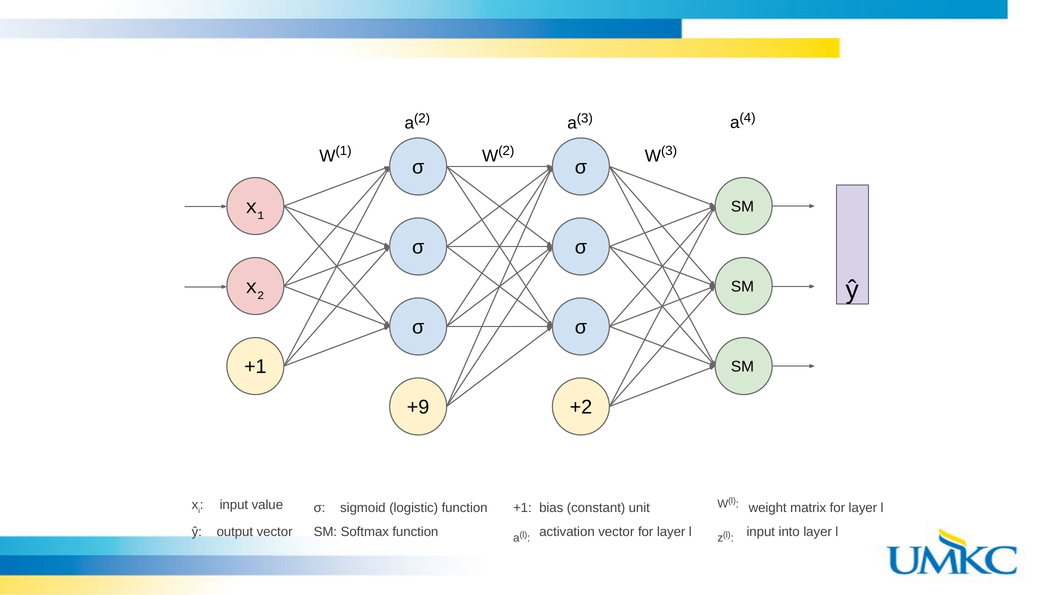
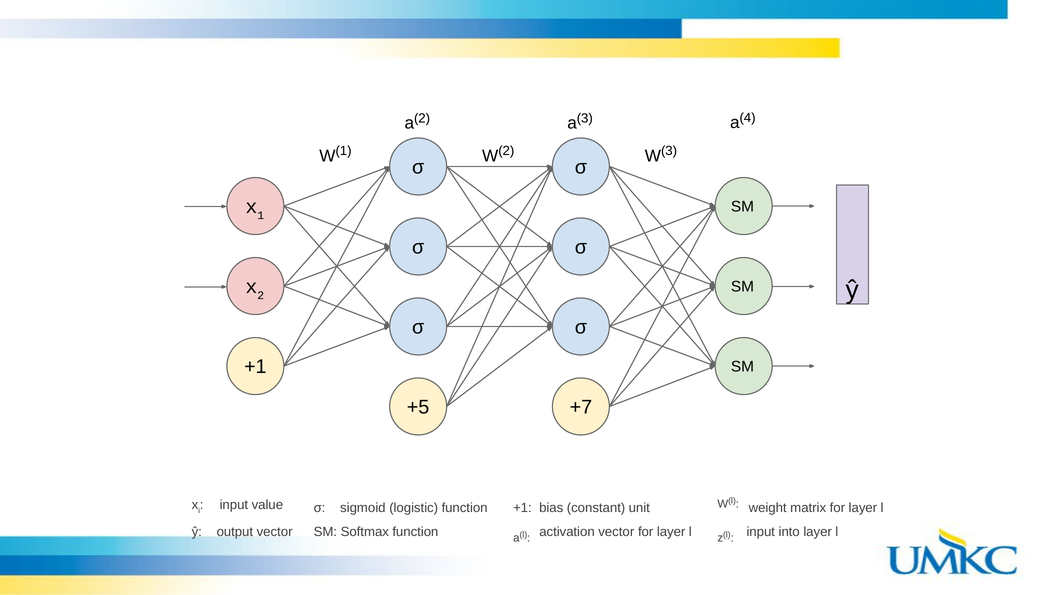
+9: +9 -> +5
+2: +2 -> +7
